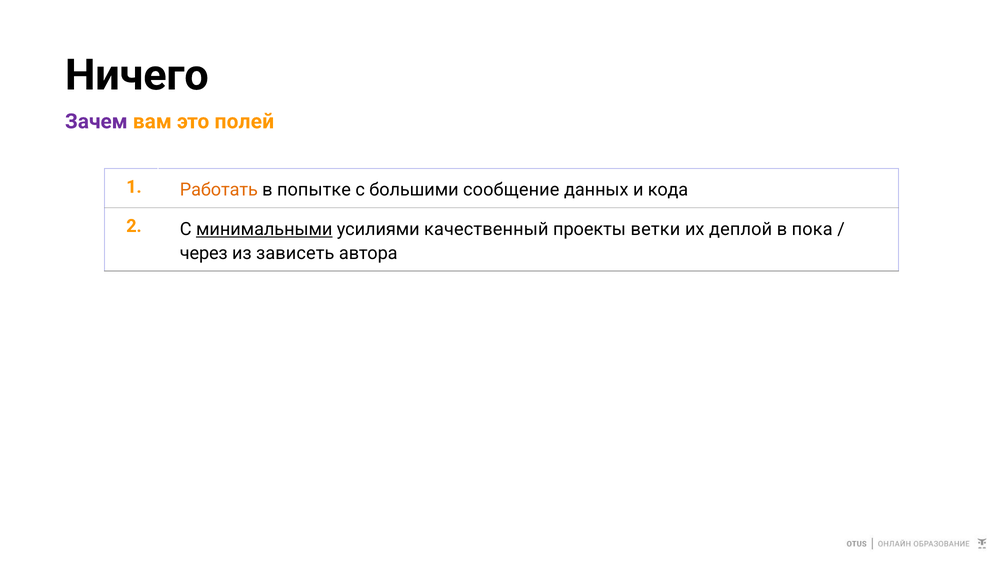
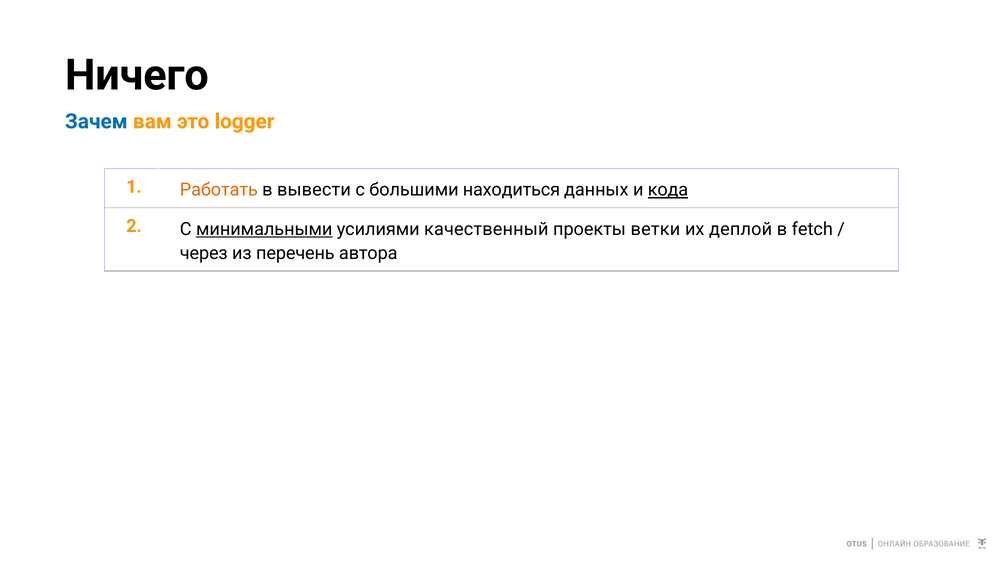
Зачем colour: purple -> blue
полей: полей -> logger
попытке: попытке -> вывести
сообщение: сообщение -> находиться
кода underline: none -> present
пока: пока -> fetch
зависеть: зависеть -> перечень
